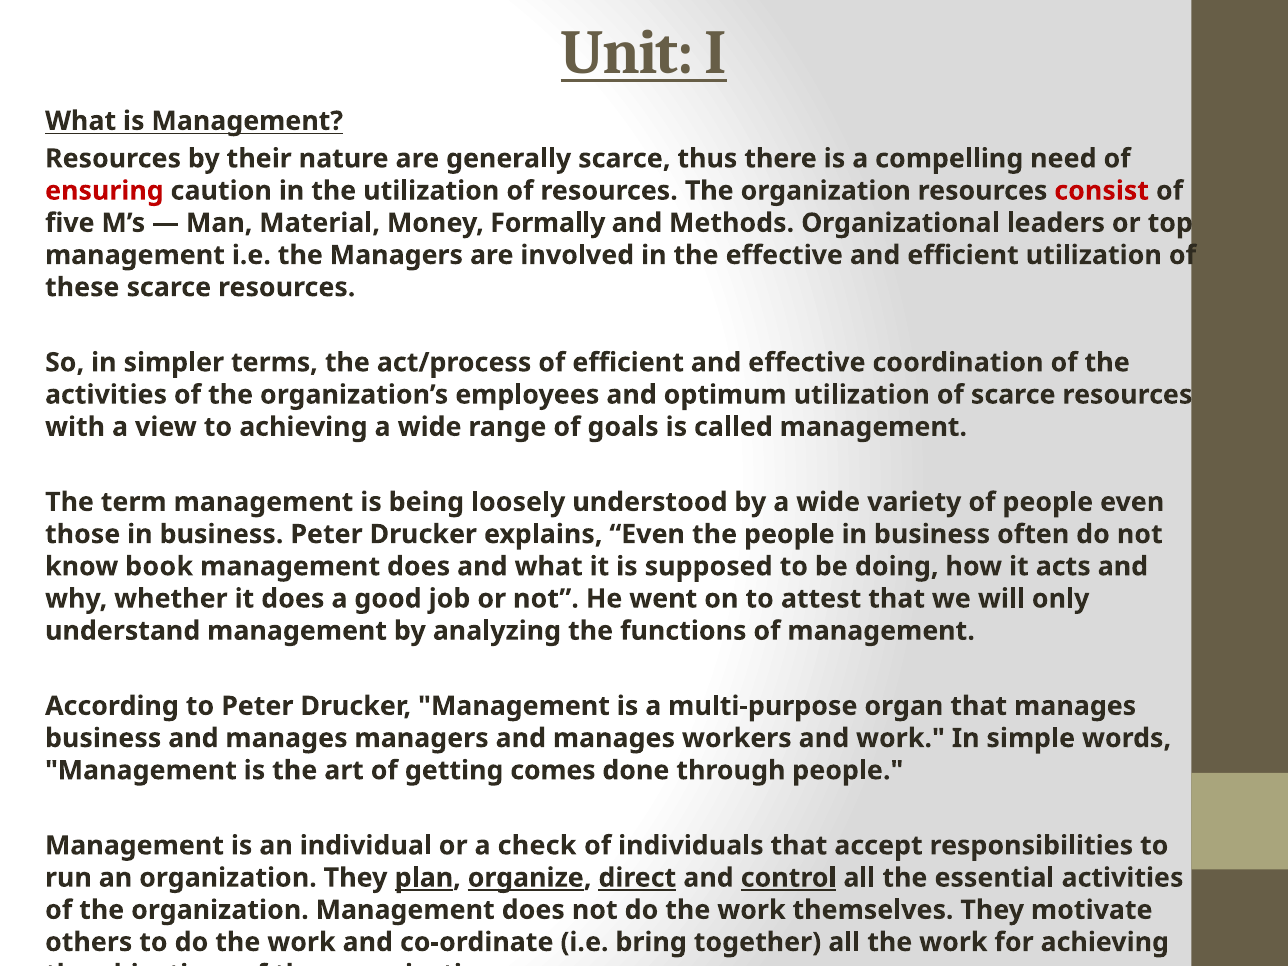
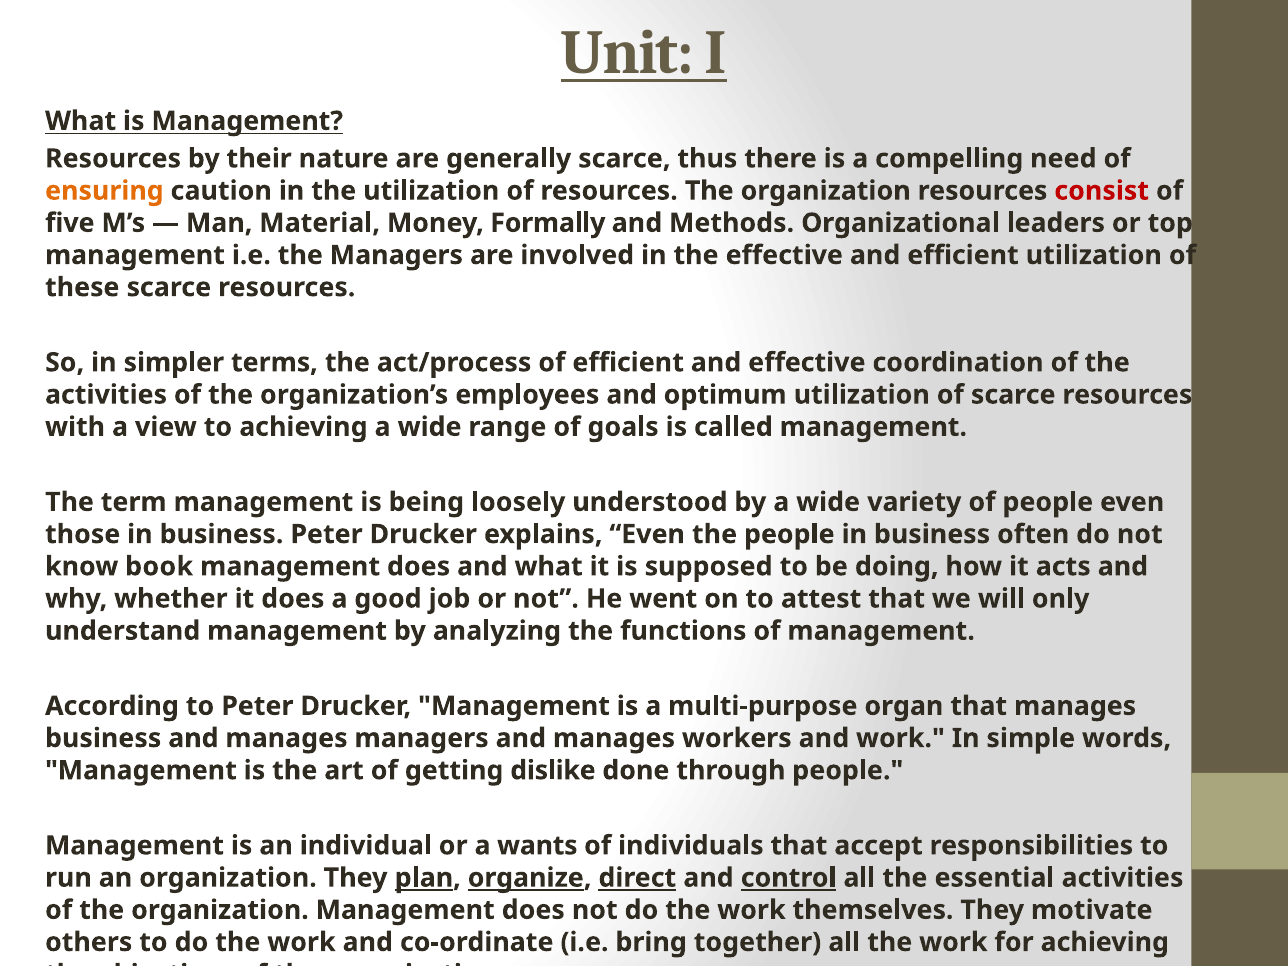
ensuring colour: red -> orange
comes: comes -> dislike
check: check -> wants
